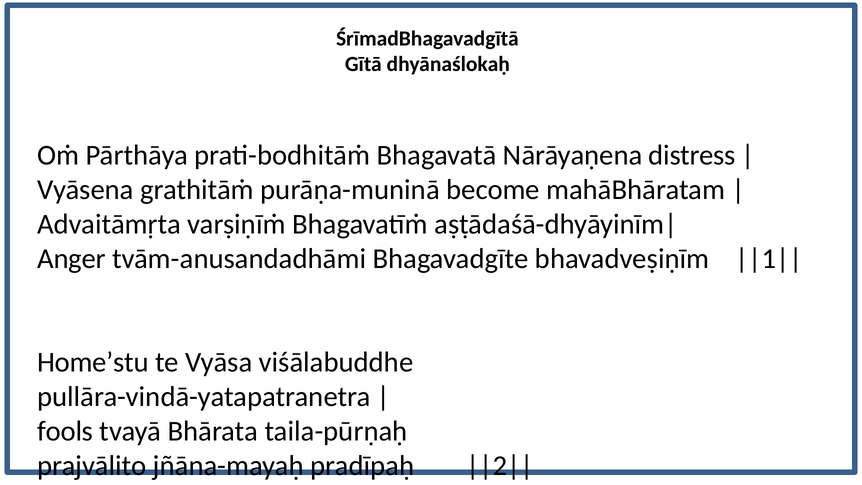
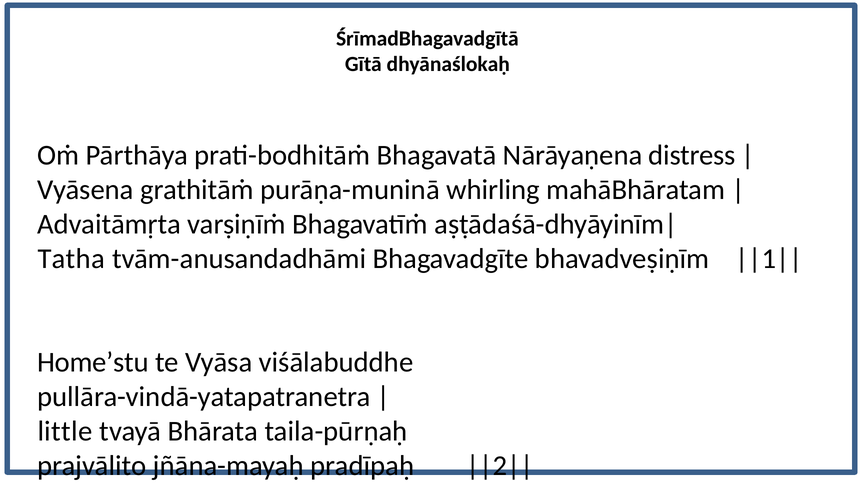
become: become -> whirling
Anger: Anger -> Tatha
fools: fools -> little
